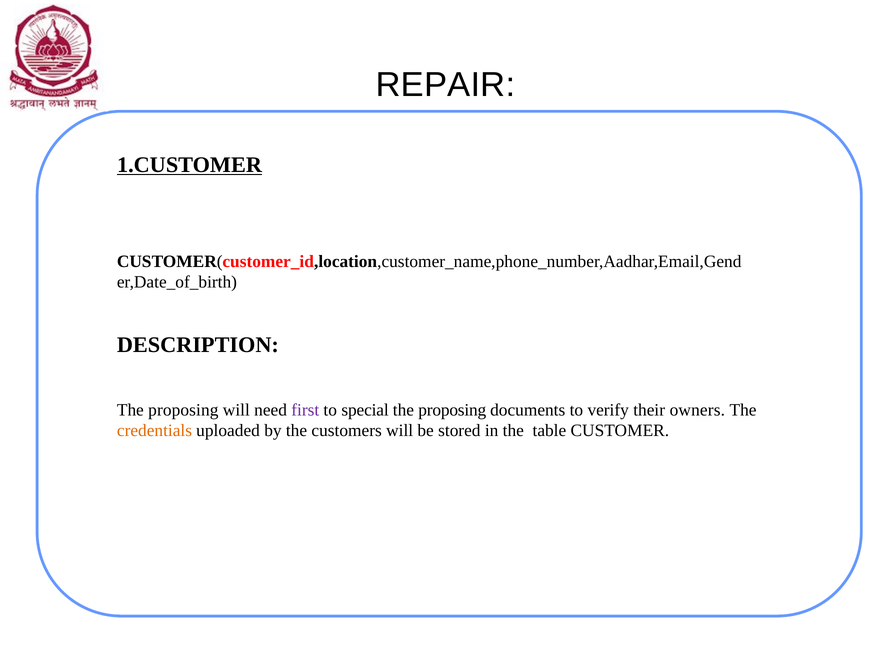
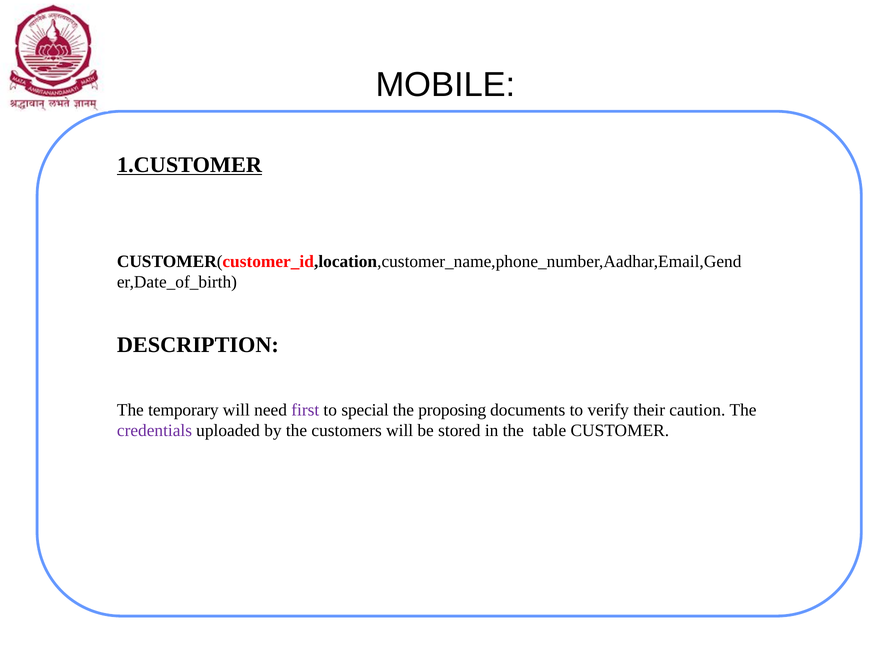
REPAIR: REPAIR -> MOBILE
proposing at (183, 410): proposing -> temporary
owners: owners -> caution
credentials colour: orange -> purple
